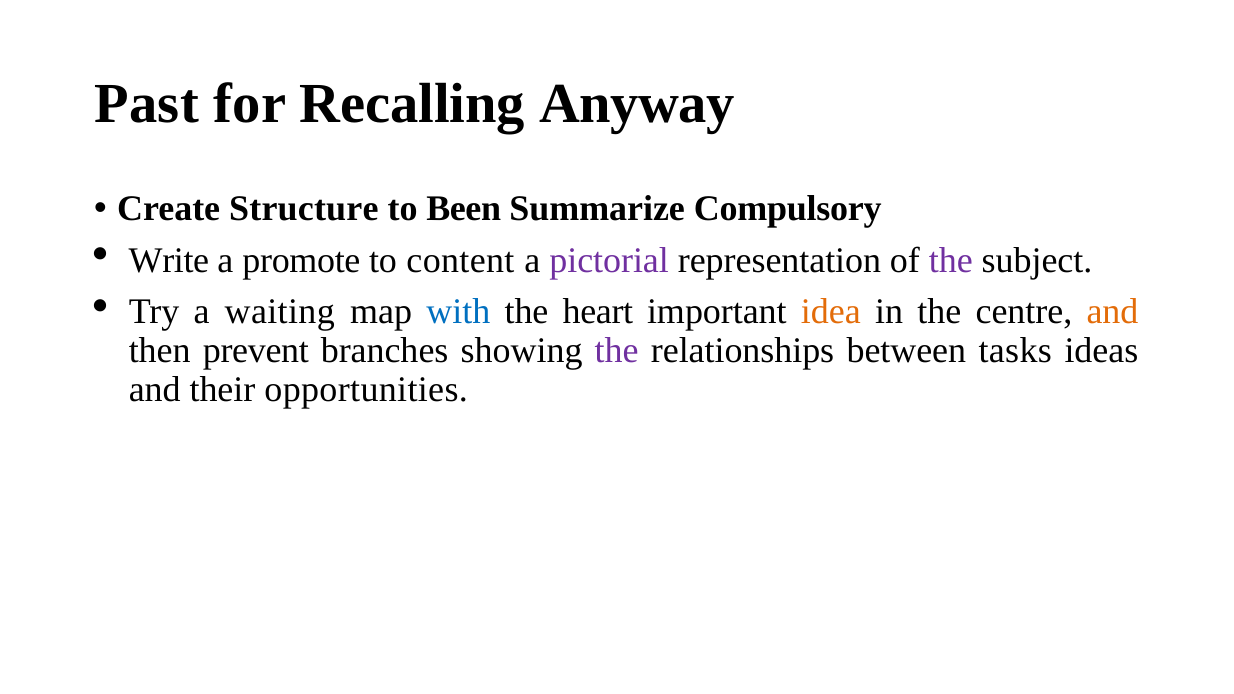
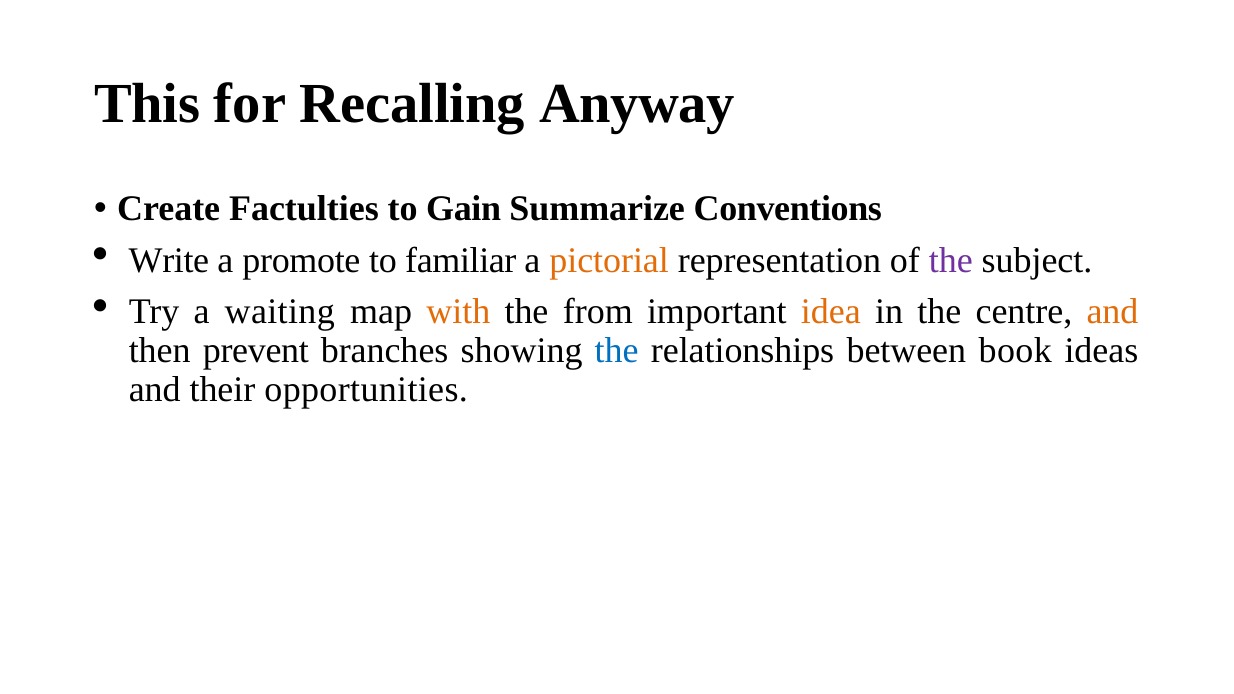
Past: Past -> This
Structure: Structure -> Factulties
Been: Been -> Gain
Compulsory: Compulsory -> Conventions
content: content -> familiar
pictorial colour: purple -> orange
with colour: blue -> orange
heart: heart -> from
the at (617, 351) colour: purple -> blue
tasks: tasks -> book
